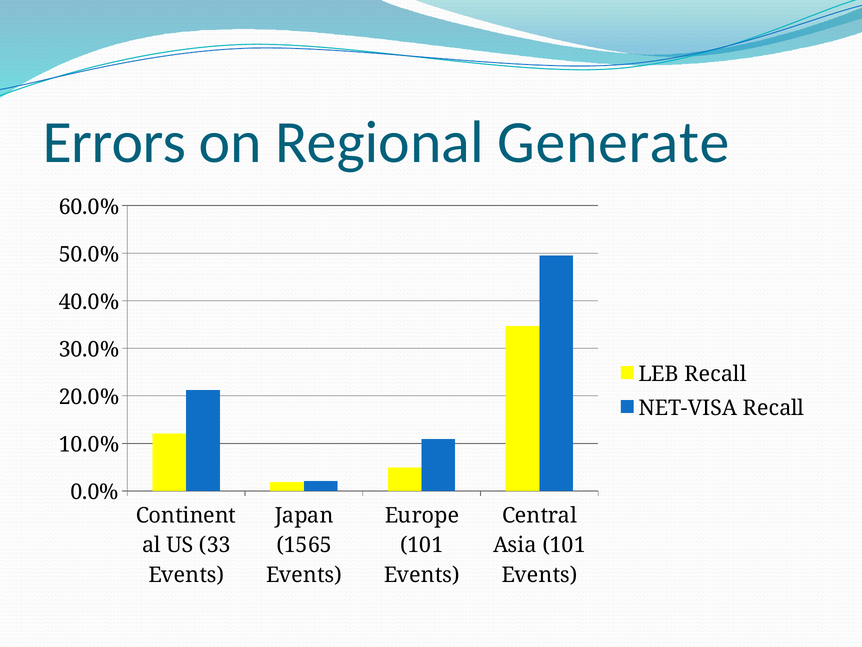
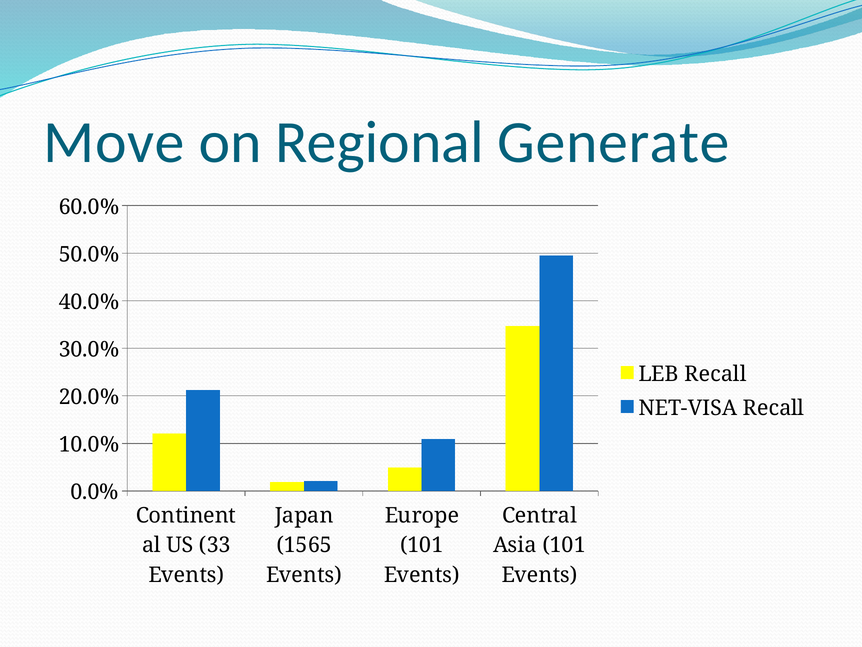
Errors: Errors -> Move
